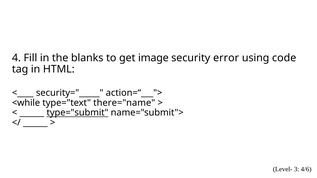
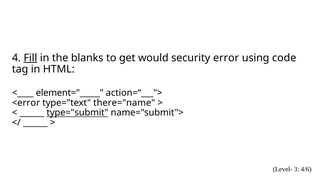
Fill underline: none -> present
image: image -> would
security="_____: security="_____ -> element="_____
<while: <while -> <error
